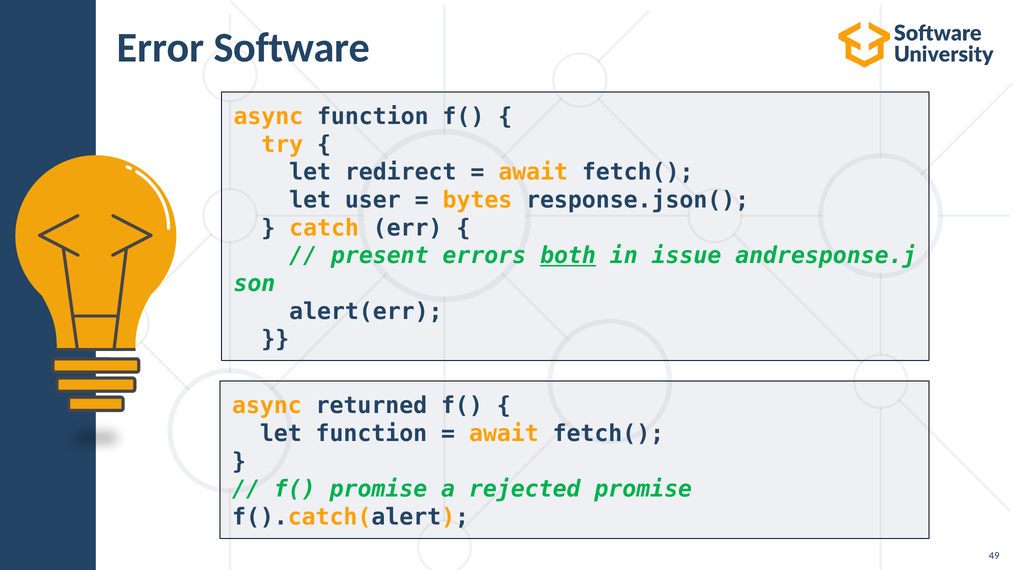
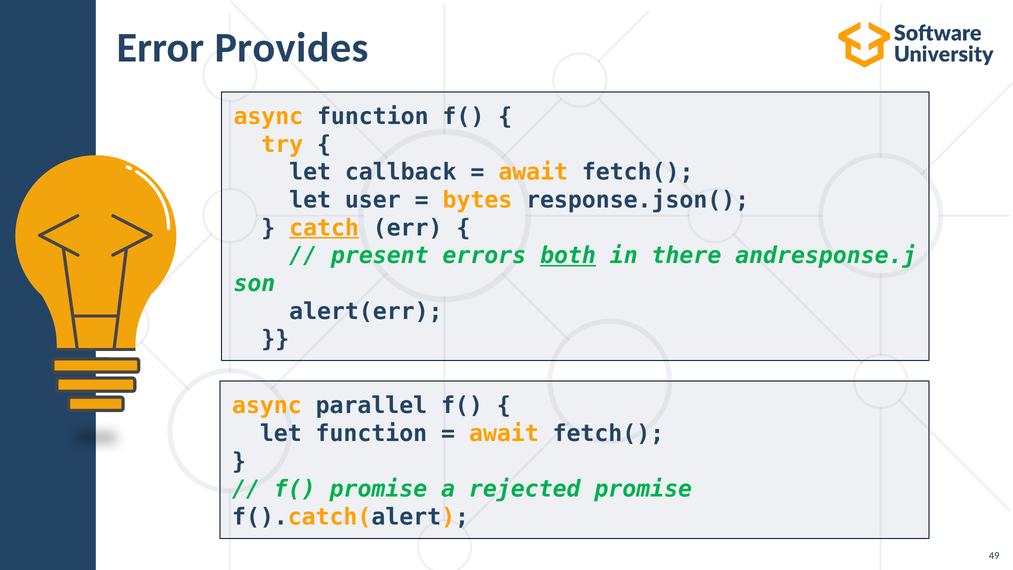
Software: Software -> Provides
redirect: redirect -> callback
catch underline: none -> present
issue: issue -> there
returned: returned -> parallel
